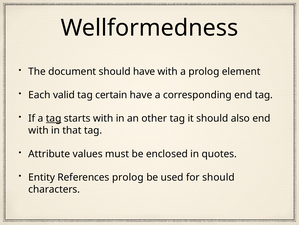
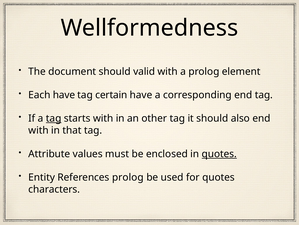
should have: have -> valid
Each valid: valid -> have
quotes at (219, 153) underline: none -> present
for should: should -> quotes
